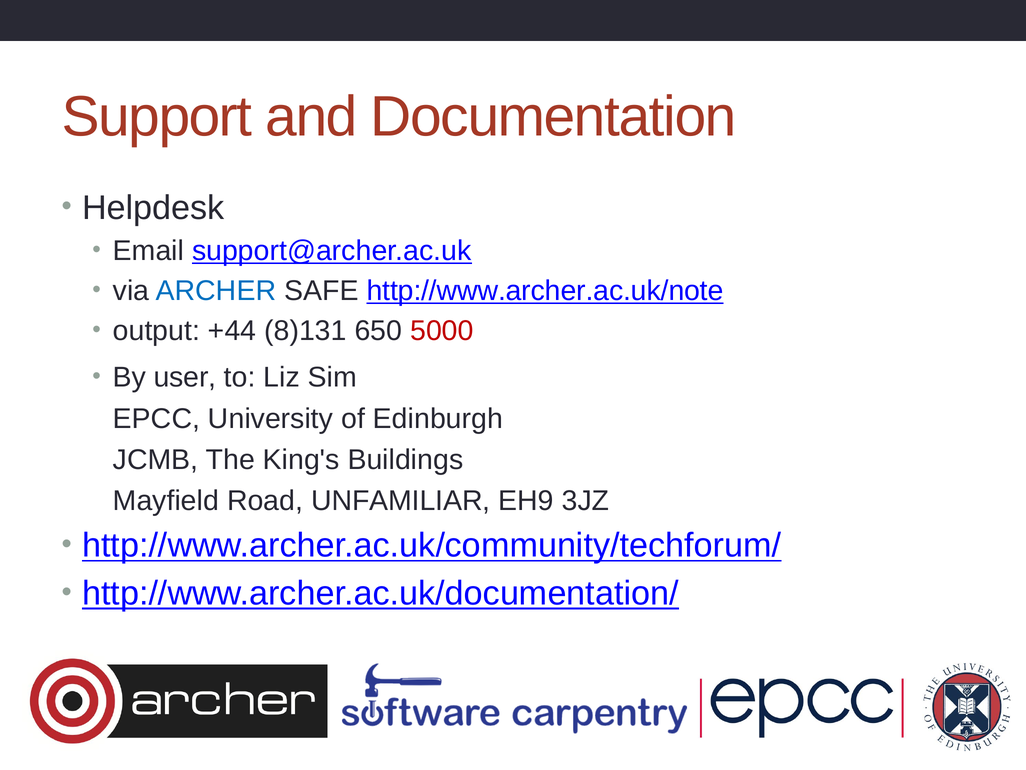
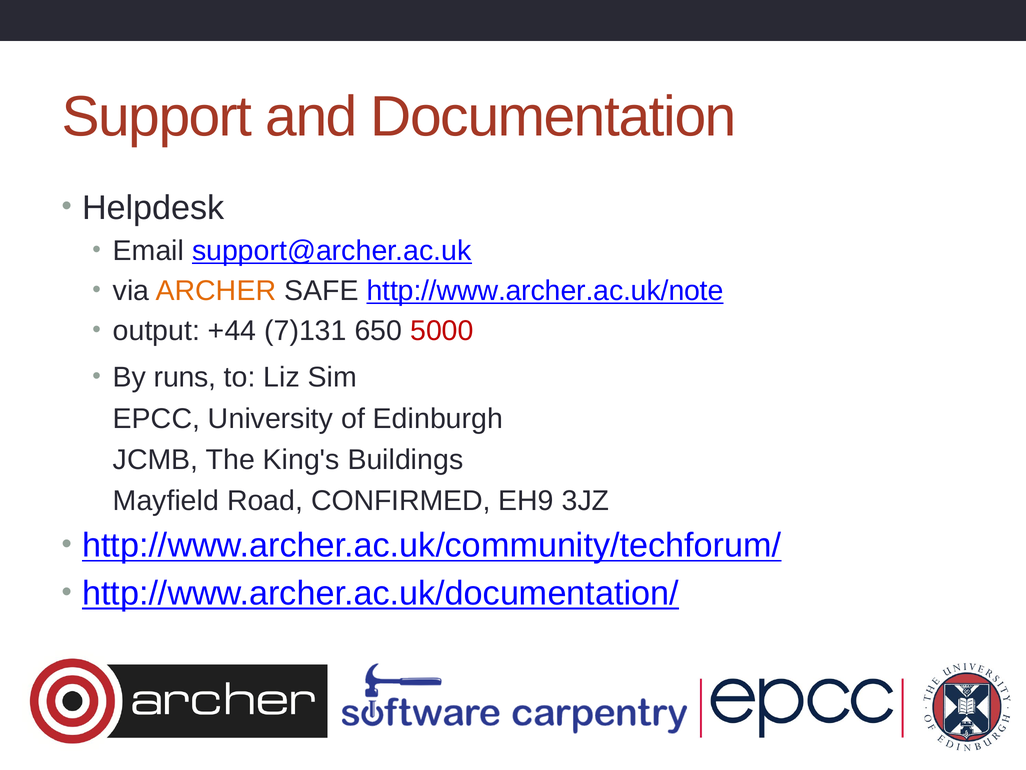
ARCHER colour: blue -> orange
8)131: 8)131 -> 7)131
user: user -> runs
UNFAMILIAR: UNFAMILIAR -> CONFIRMED
